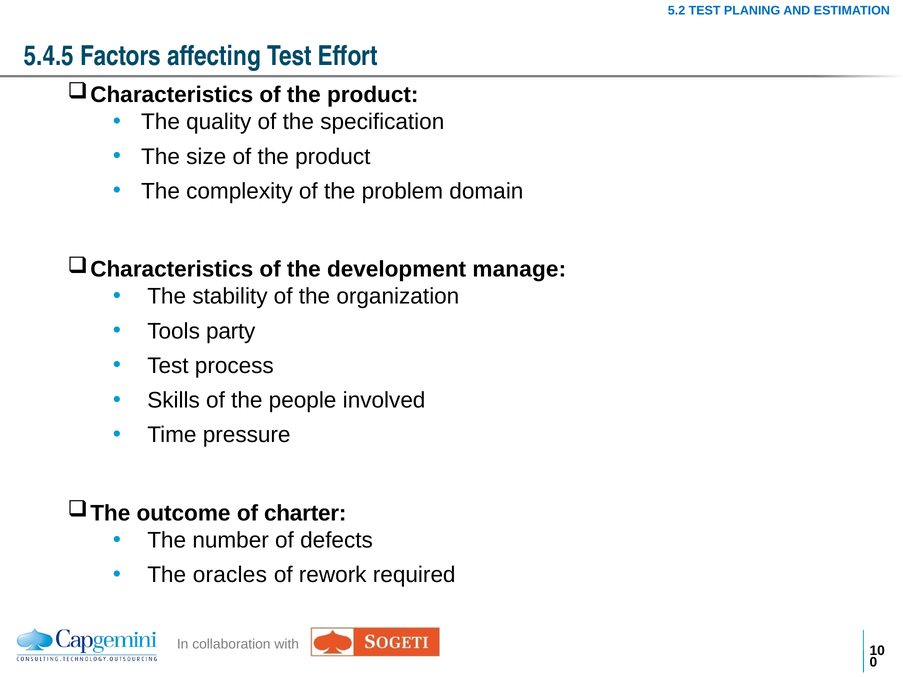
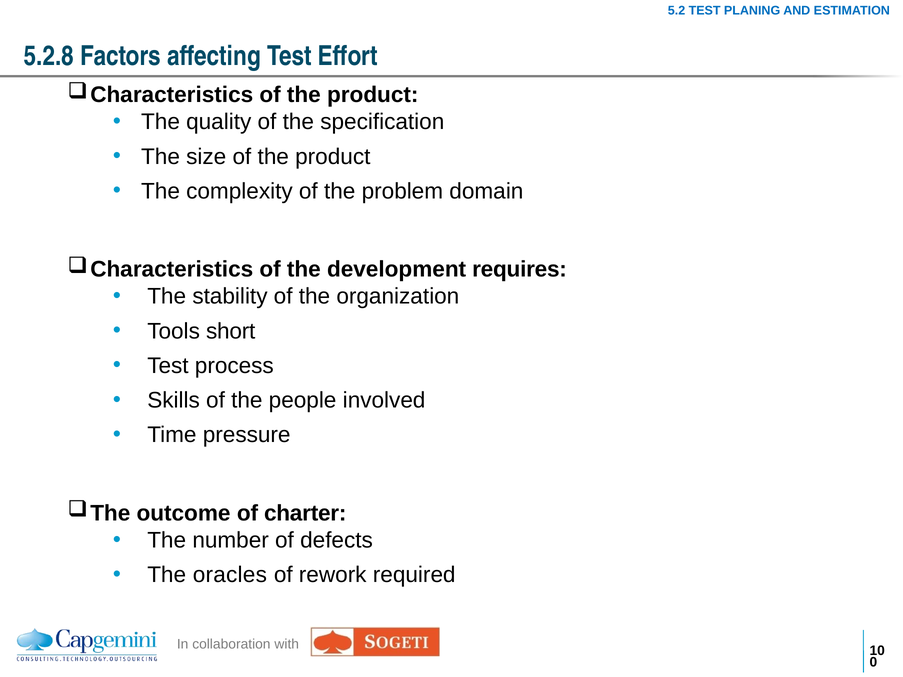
5.4.5: 5.4.5 -> 5.2.8
manage: manage -> requires
party: party -> short
